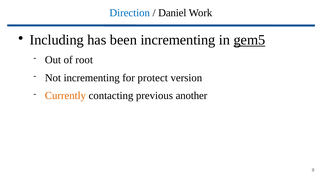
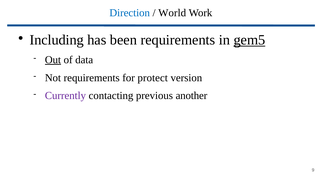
Daniel: Daniel -> World
been incrementing: incrementing -> requirements
Out underline: none -> present
root: root -> data
Not incrementing: incrementing -> requirements
Currently colour: orange -> purple
